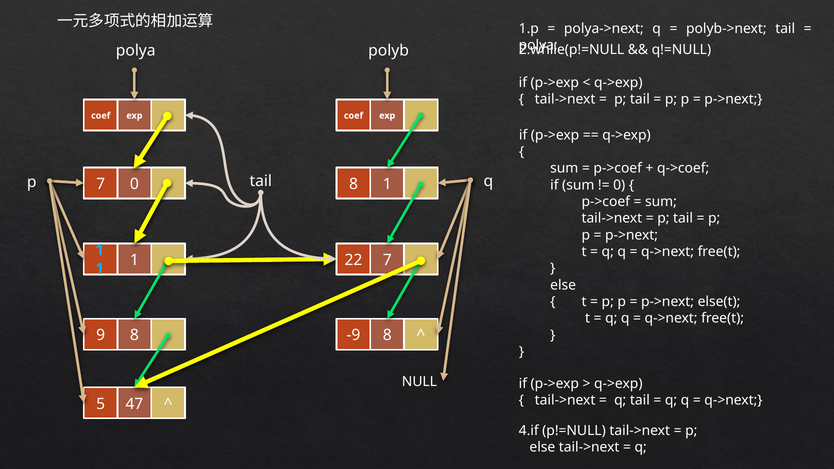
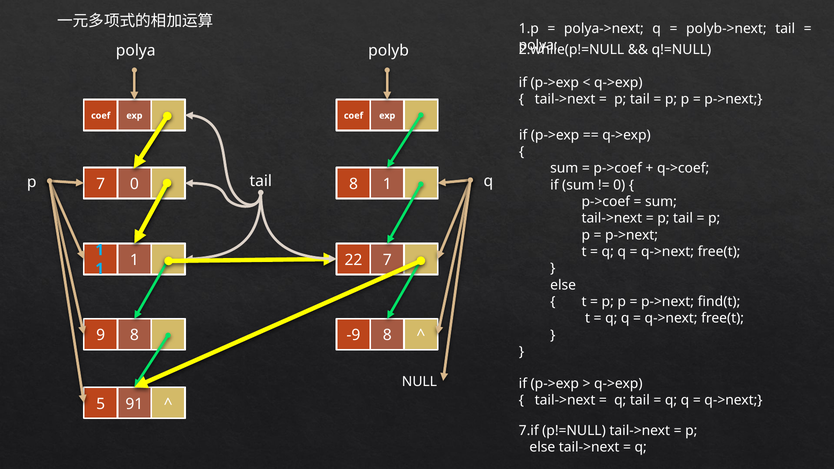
else(t: else(t -> find(t
47: 47 -> 91
4.if: 4.if -> 7.if
